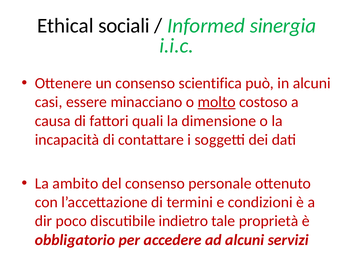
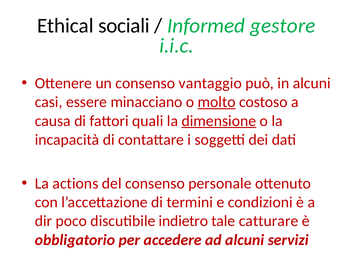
sinergia: sinergia -> gestore
scientifica: scientifica -> vantaggio
dimensione underline: none -> present
ambito: ambito -> actions
proprietà: proprietà -> catturare
